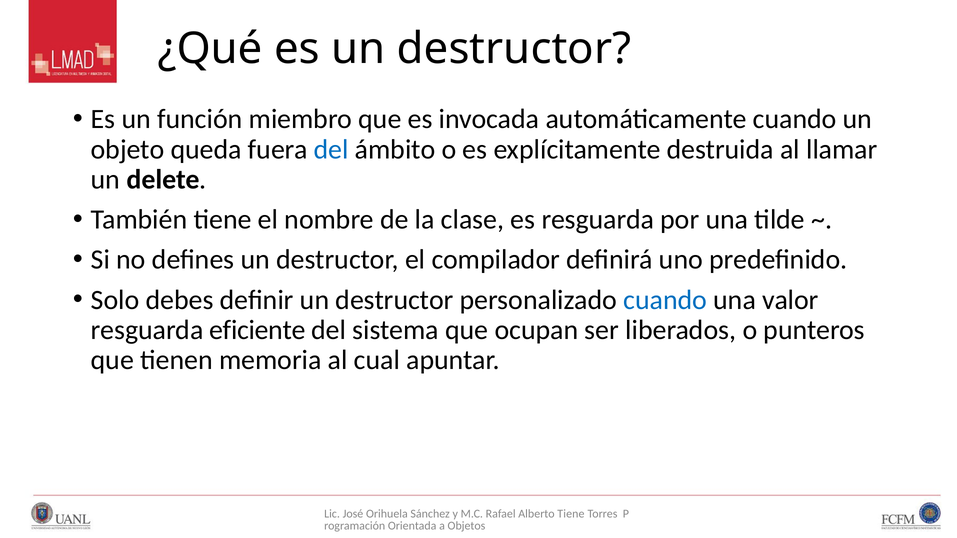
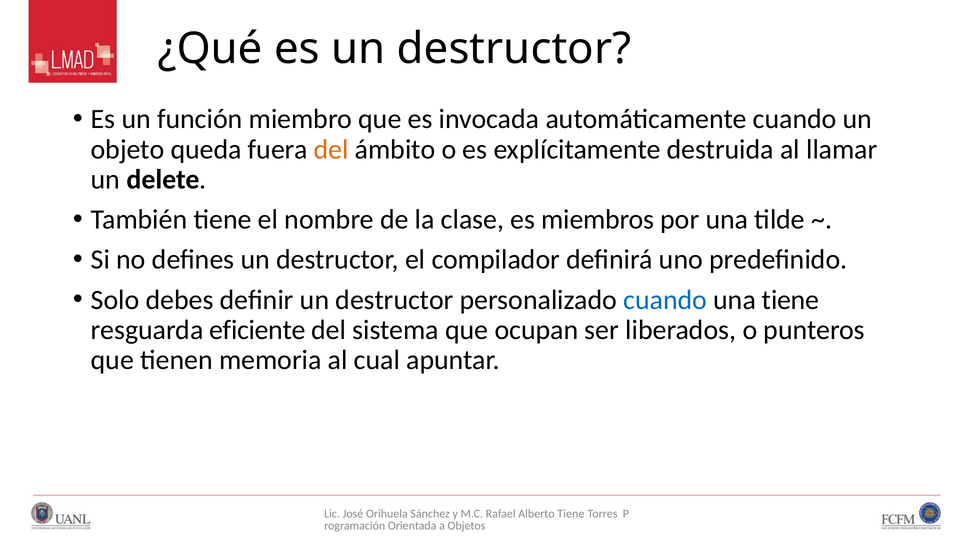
del at (331, 149) colour: blue -> orange
es resguarda: resguarda -> miembros
una valor: valor -> tiene
